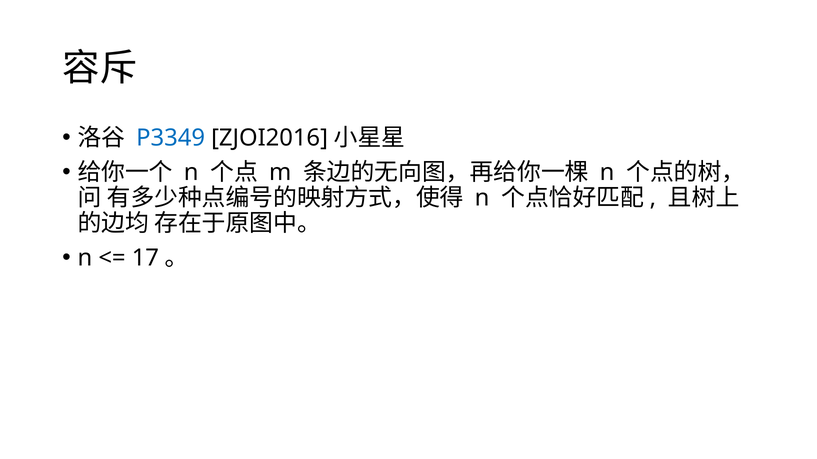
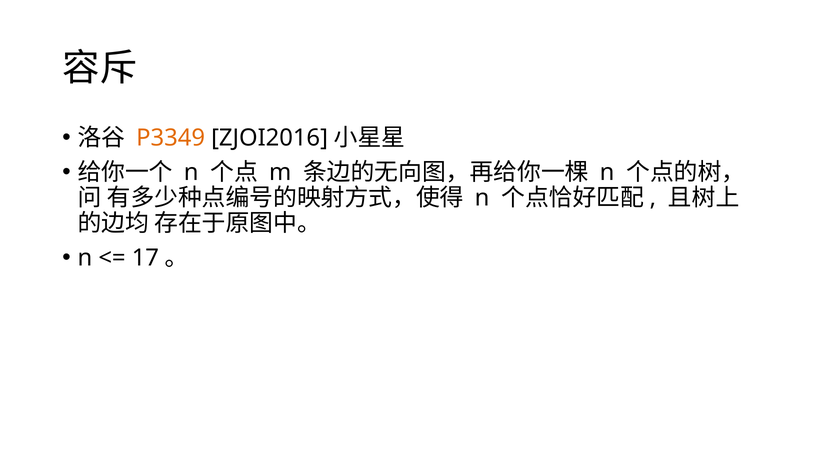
P3349 colour: blue -> orange
